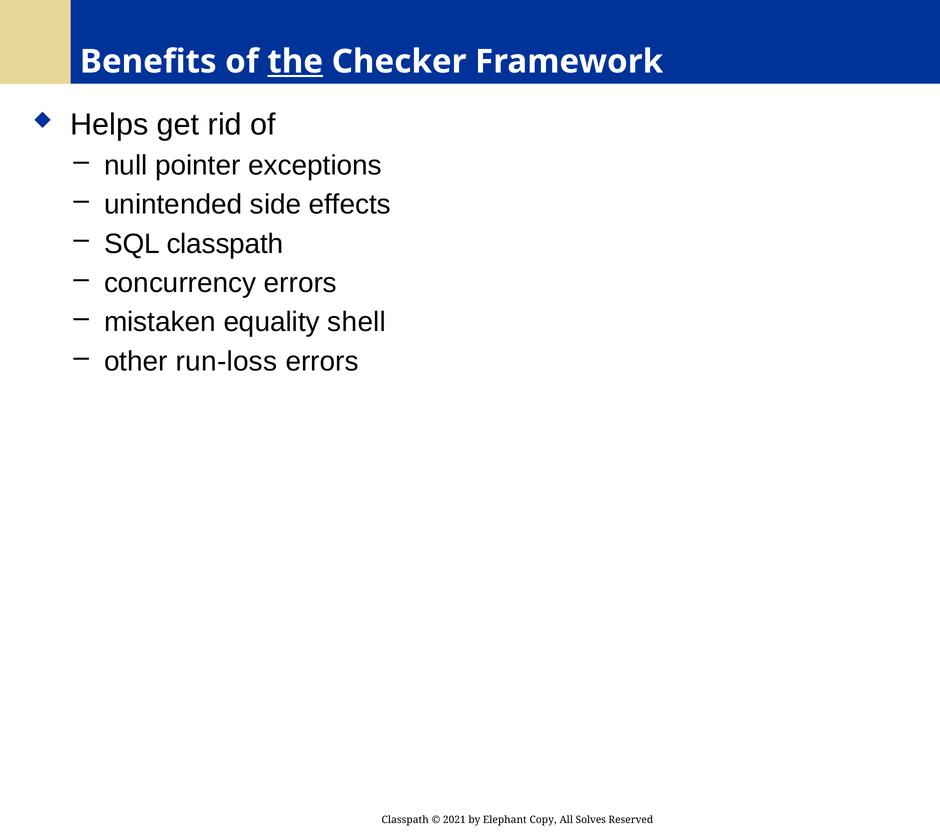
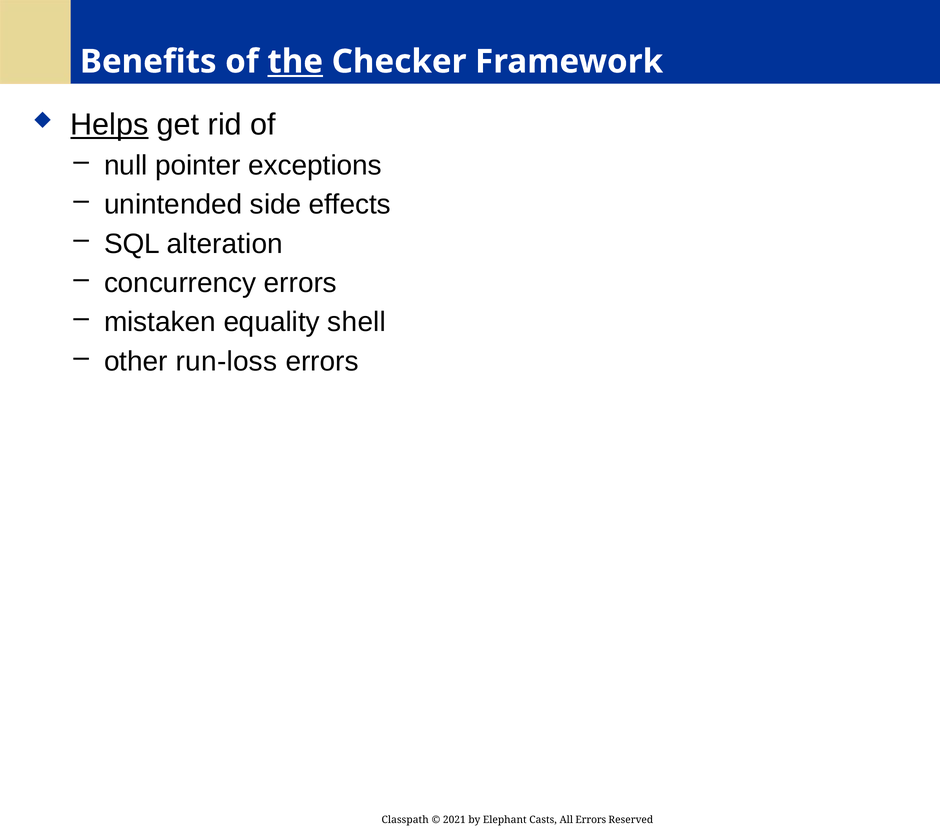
Helps underline: none -> present
SQL classpath: classpath -> alteration
Copy: Copy -> Casts
All Solves: Solves -> Errors
